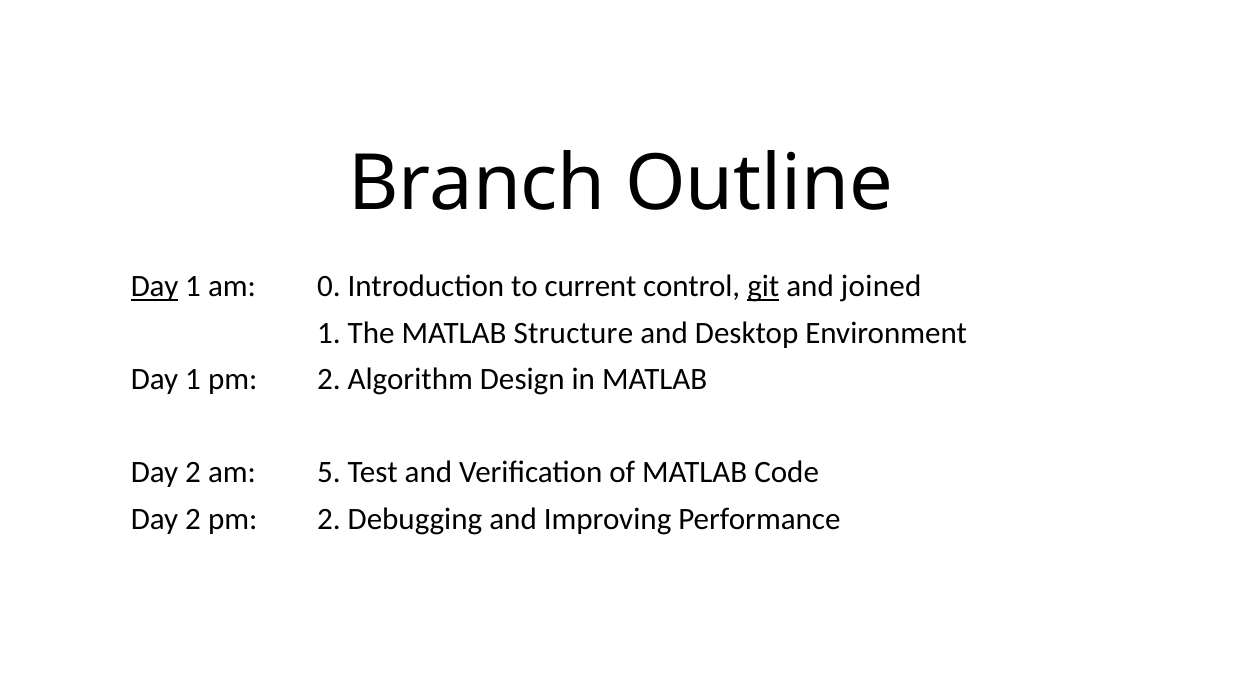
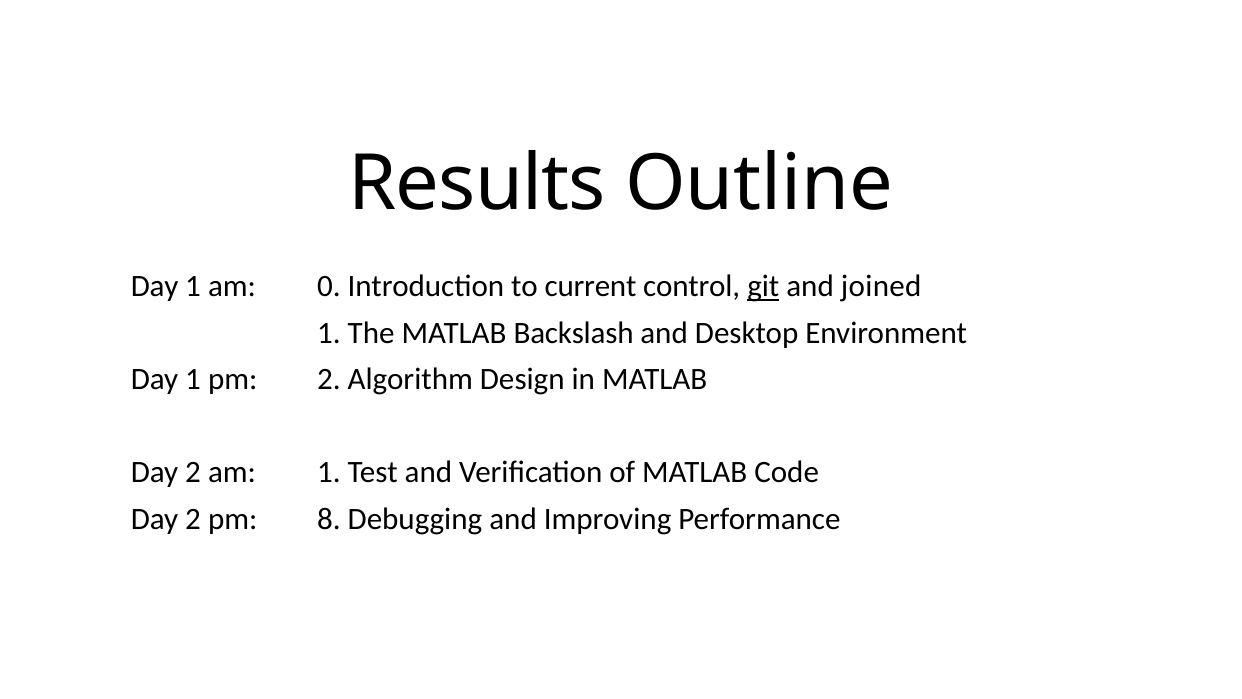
Branch: Branch -> Results
Day at (155, 286) underline: present -> none
Structure: Structure -> Backslash
am 5: 5 -> 1
2 pm 2: 2 -> 8
